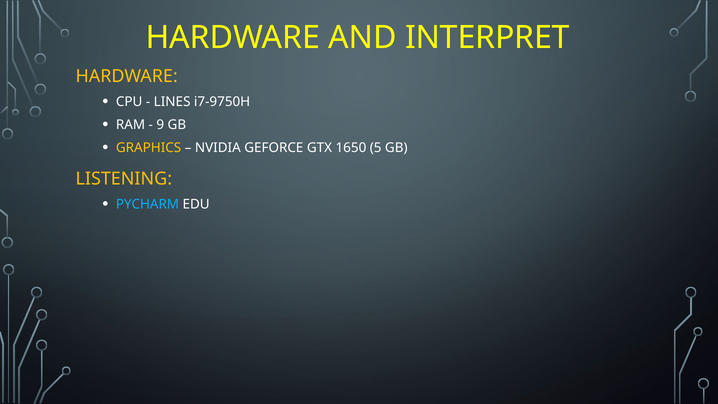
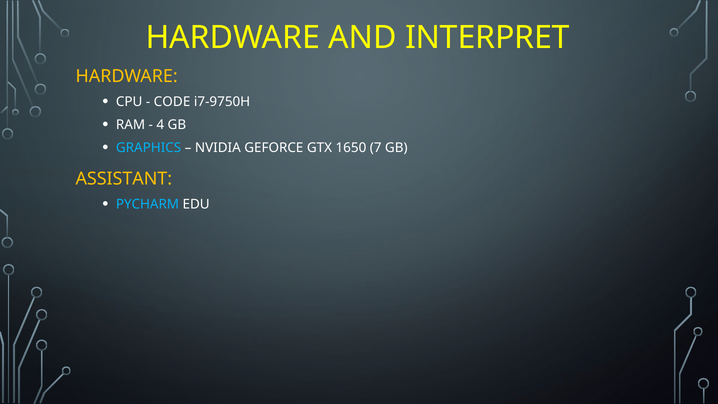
LINES: LINES -> CODE
9: 9 -> 4
GRAPHICS colour: yellow -> light blue
5: 5 -> 7
LISTENING: LISTENING -> ASSISTANT
